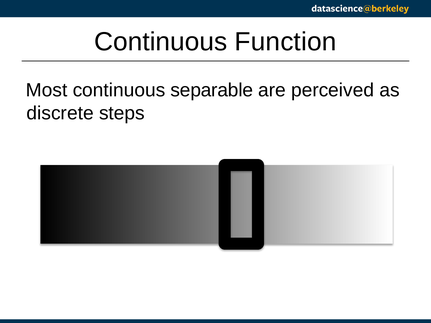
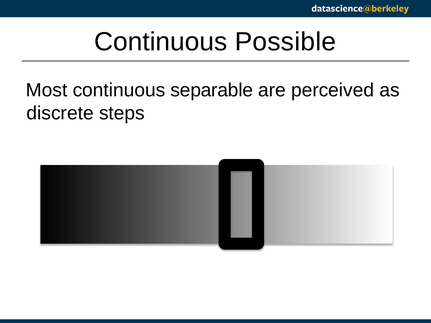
Function: Function -> Possible
